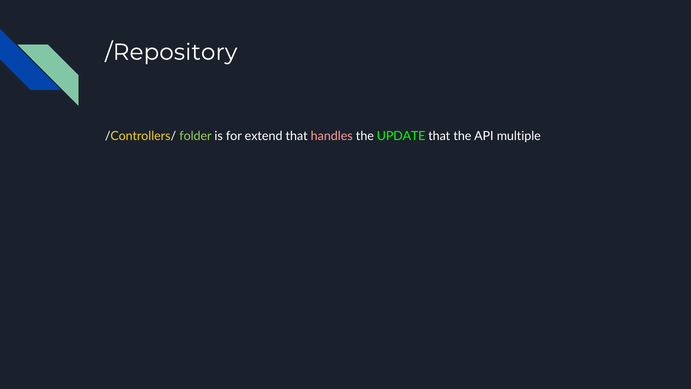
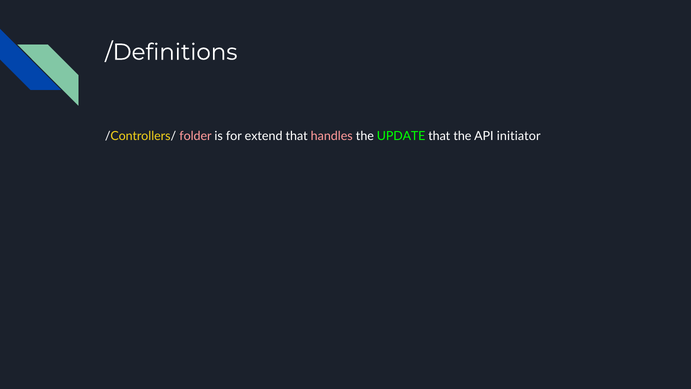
/Repository: /Repository -> /Definitions
folder colour: light green -> pink
multiple: multiple -> initiator
